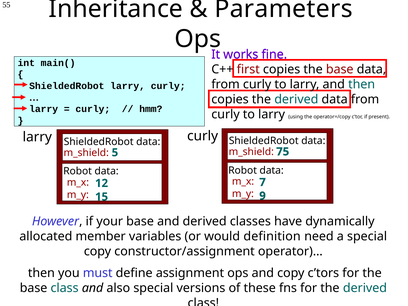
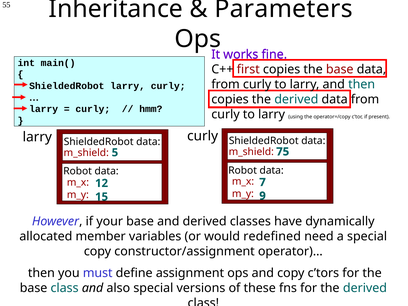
definition: definition -> redefined
